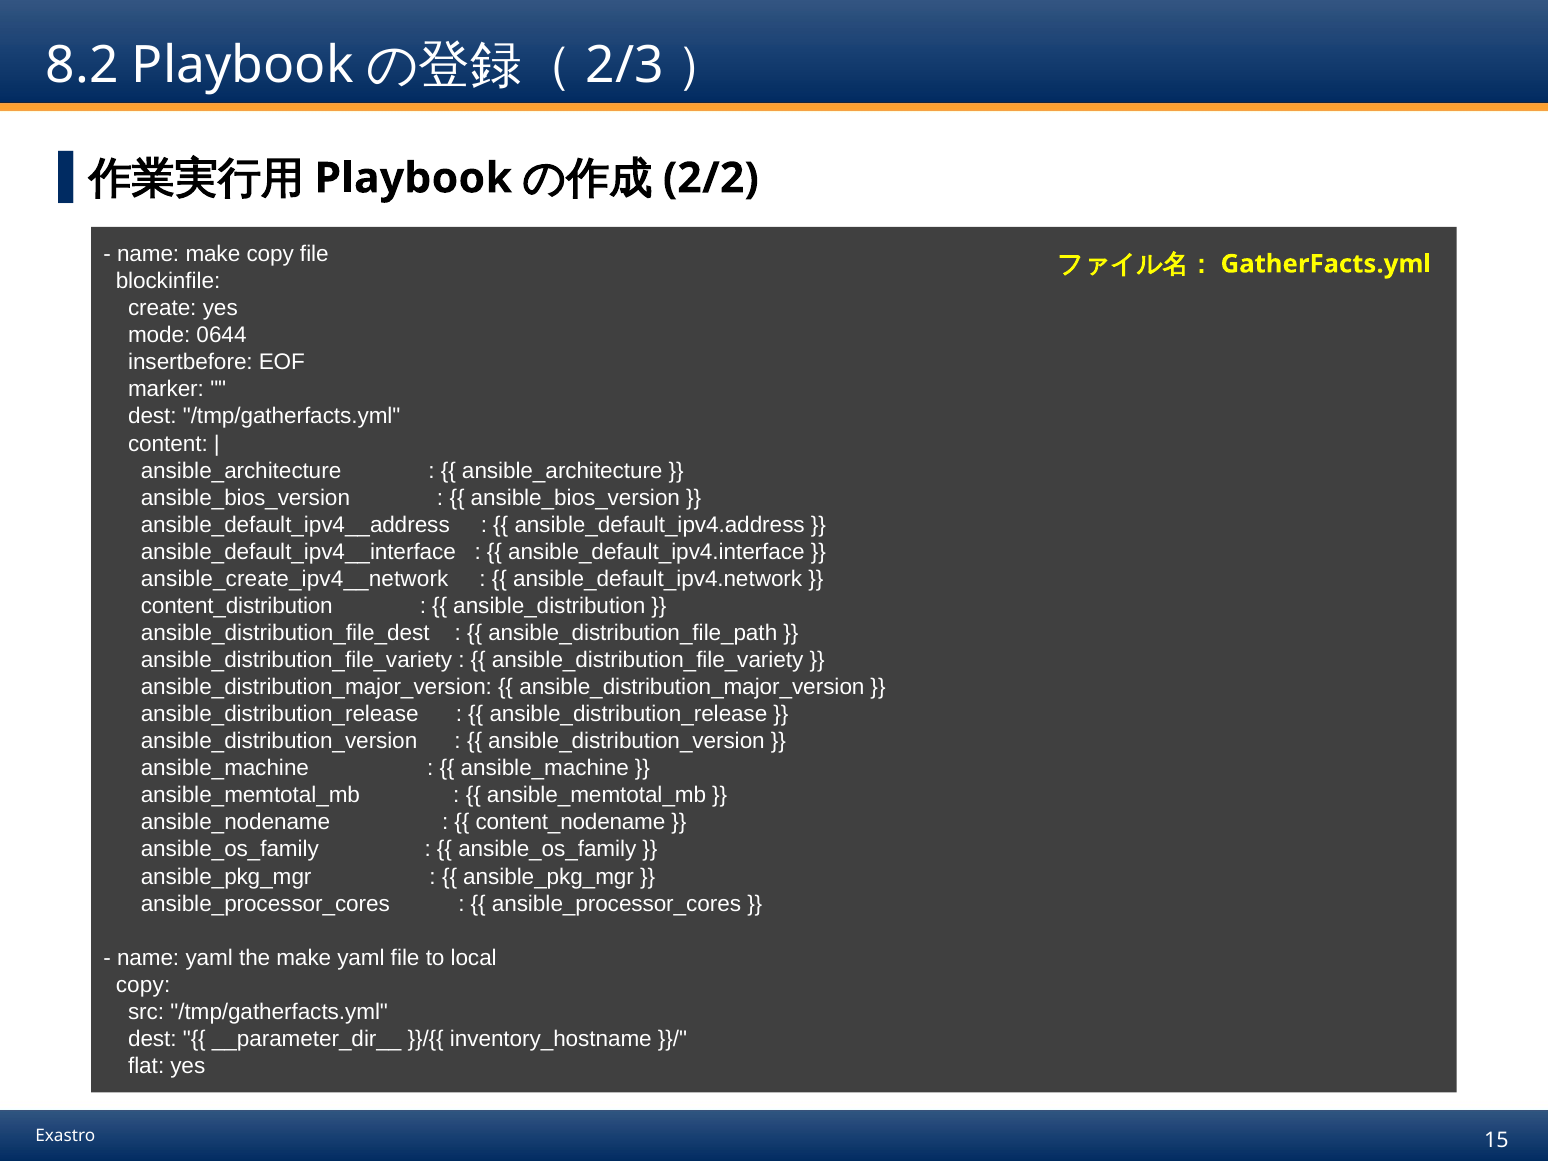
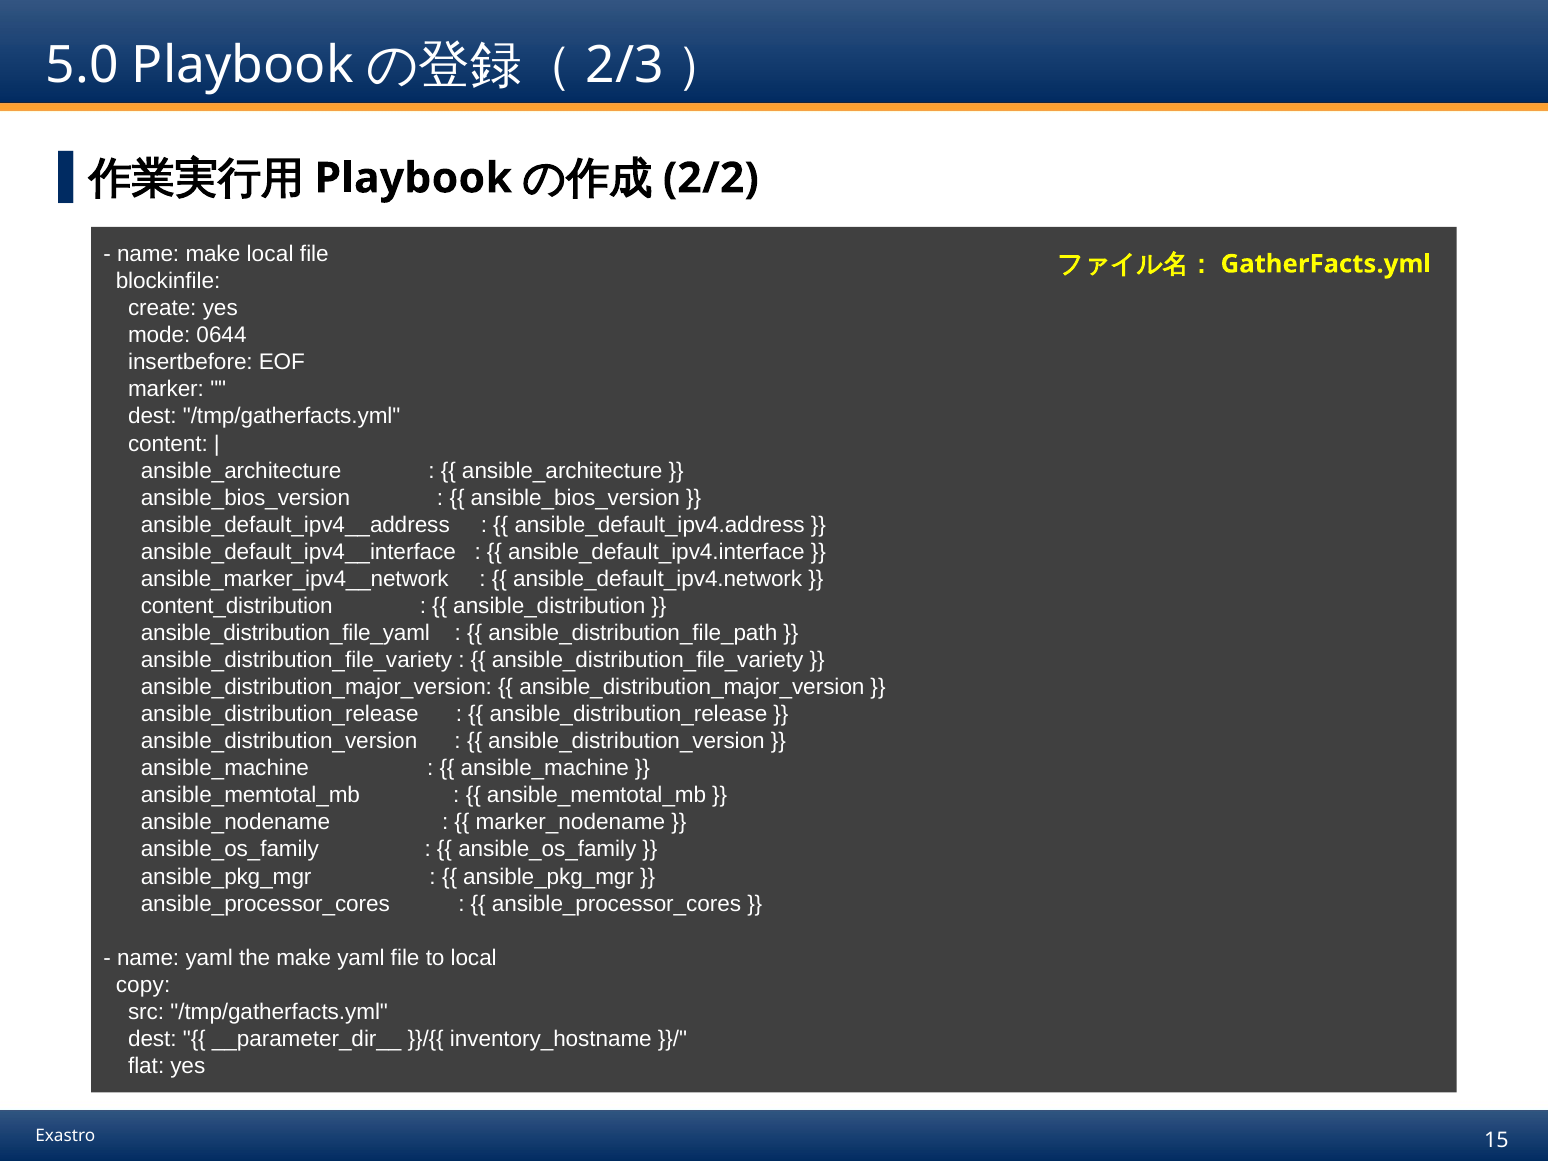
8.2: 8.2 -> 5.0
make copy: copy -> local
ansible_create_ipv4__network: ansible_create_ipv4__network -> ansible_marker_ipv4__network
ansible_distribution_file_dest: ansible_distribution_file_dest -> ansible_distribution_file_yaml
content_nodename: content_nodename -> marker_nodename
